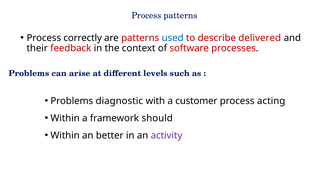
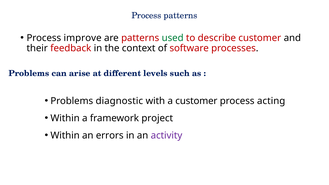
correctly: correctly -> improve
used colour: blue -> green
describe delivered: delivered -> customer
should: should -> project
better: better -> errors
